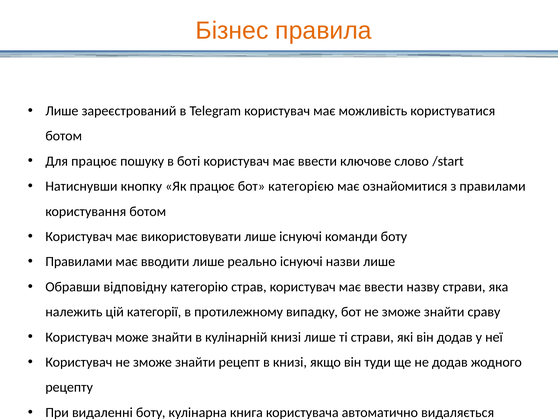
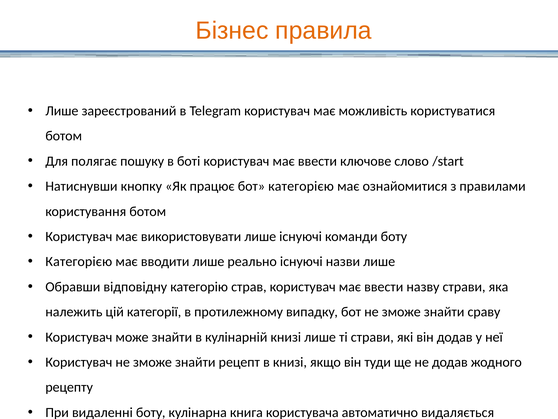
Для працює: працює -> полягає
Правилами at (79, 261): Правилами -> Категорією
